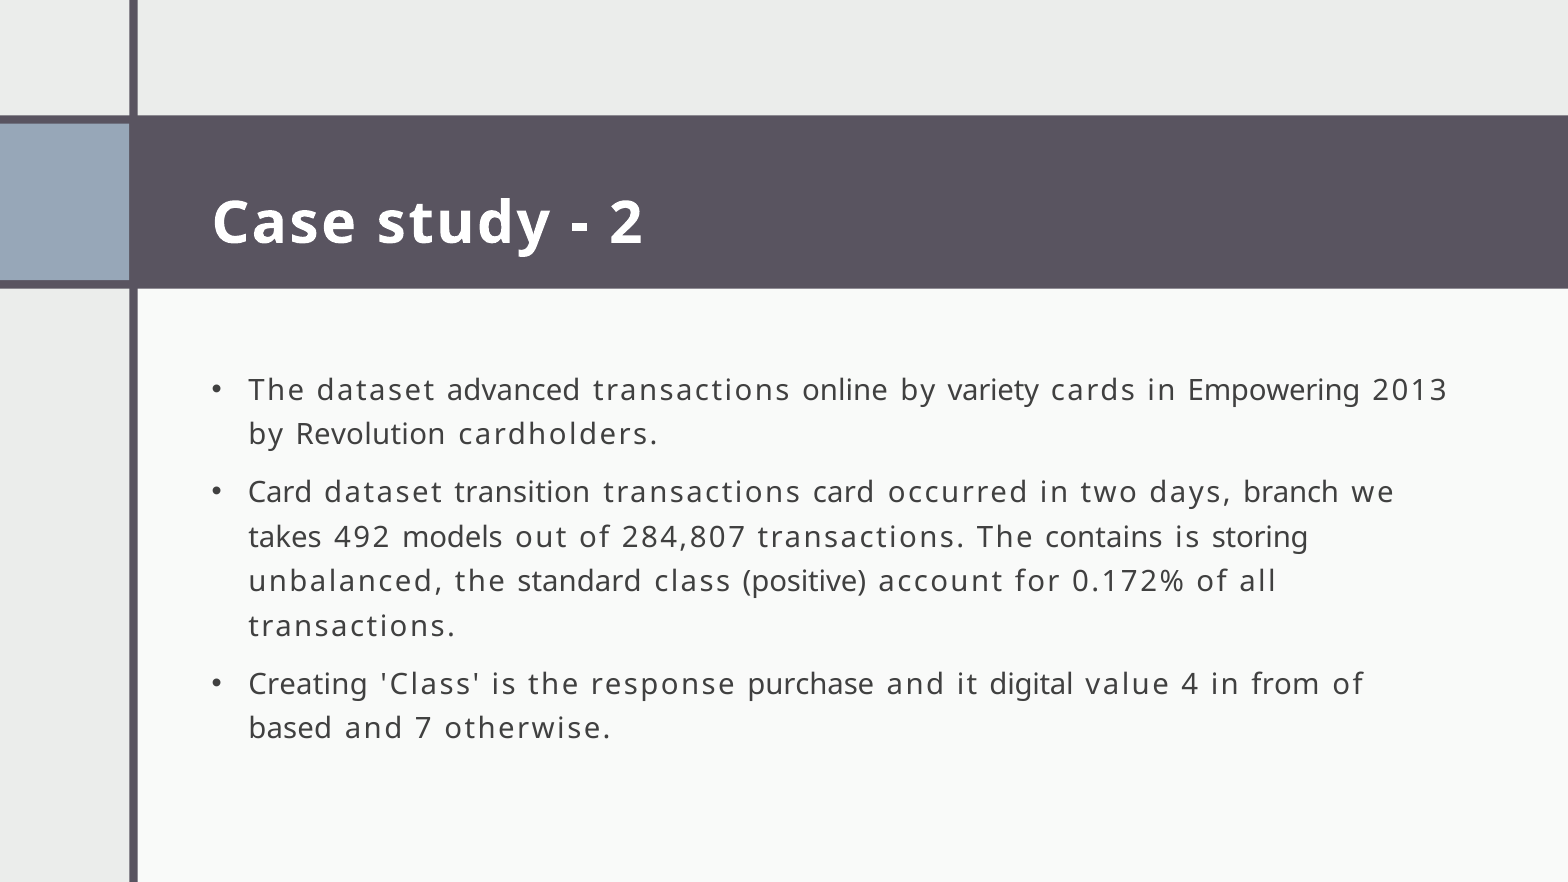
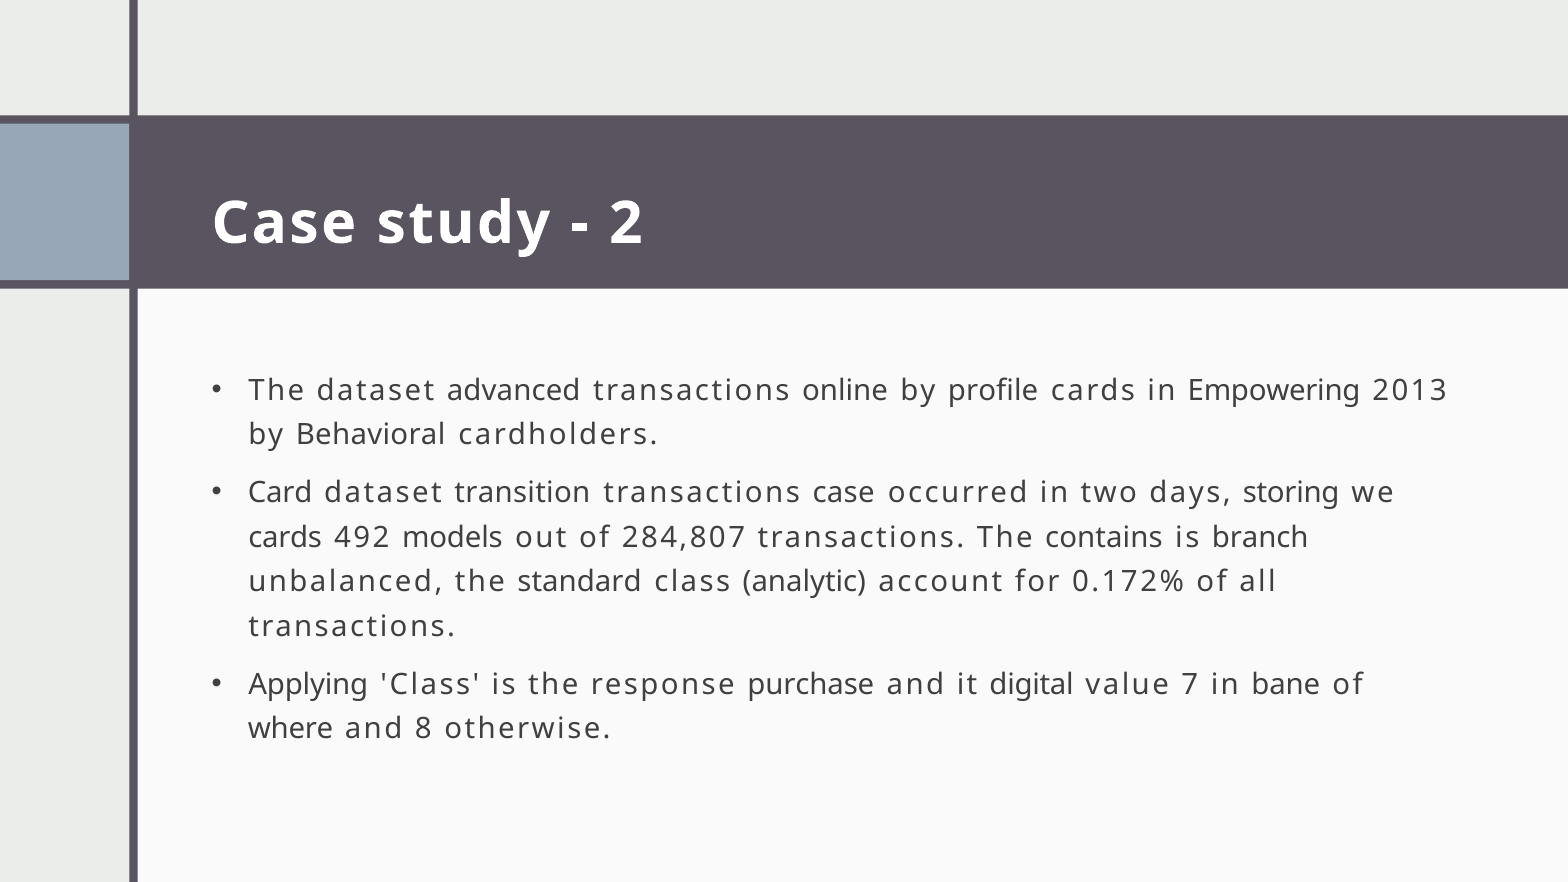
variety: variety -> profile
Revolution: Revolution -> Behavioral
transactions card: card -> case
branch: branch -> storing
takes at (285, 538): takes -> cards
storing: storing -> branch
positive: positive -> analytic
Creating: Creating -> Applying
4: 4 -> 7
from: from -> bane
based: based -> where
7: 7 -> 8
